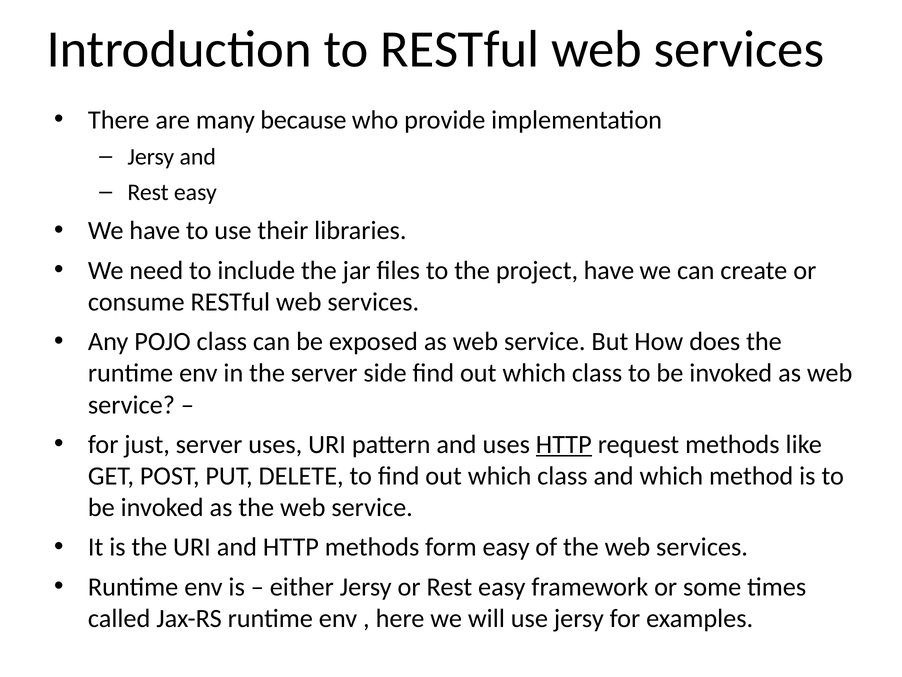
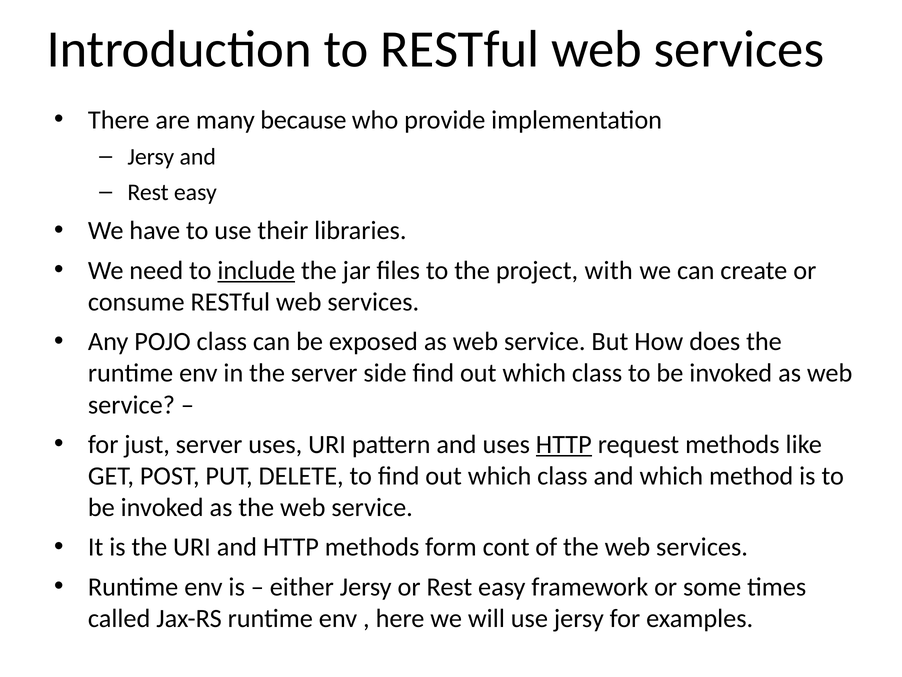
include underline: none -> present
project have: have -> with
form easy: easy -> cont
